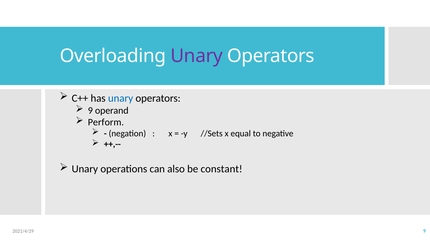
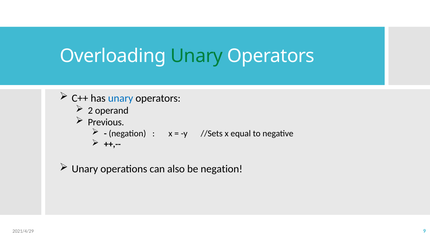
Unary at (197, 56) colour: purple -> green
9 at (90, 110): 9 -> 2
Perform: Perform -> Previous
be constant: constant -> negation
